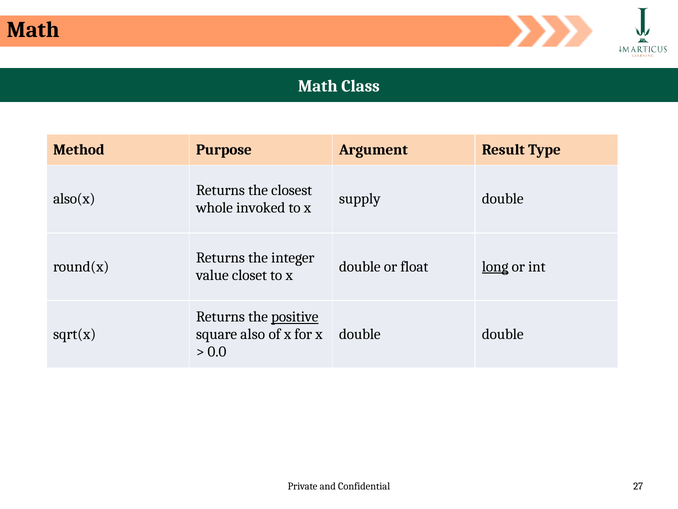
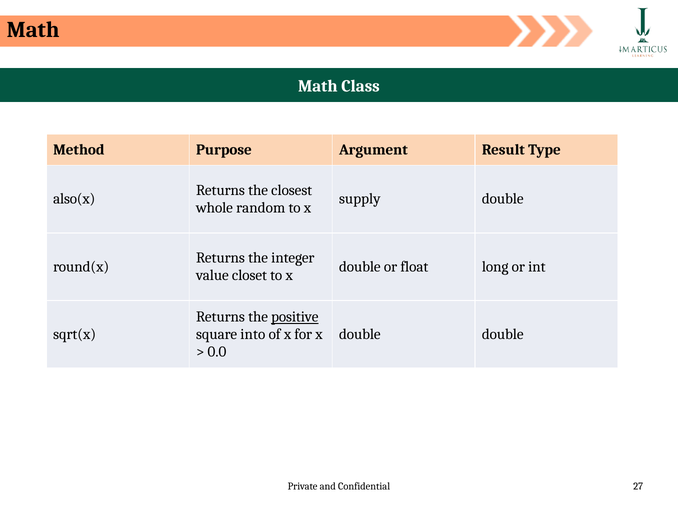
invoked: invoked -> random
long underline: present -> none
also: also -> into
